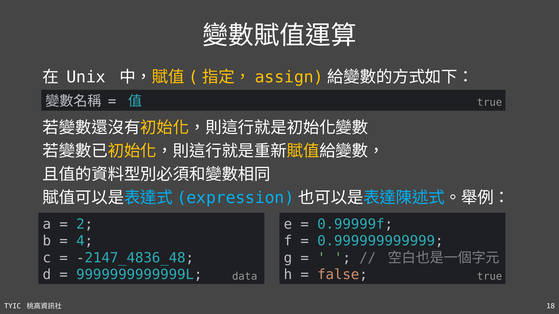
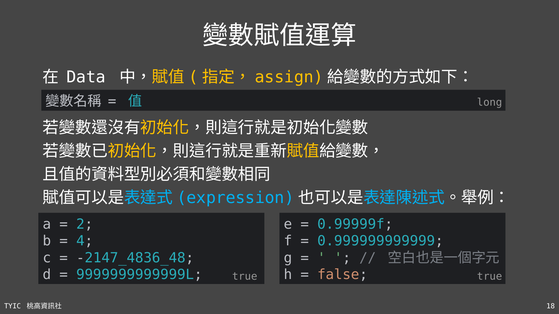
Unix: Unix -> Data
true at (490, 102): true -> long
9999999999999L data: data -> true
